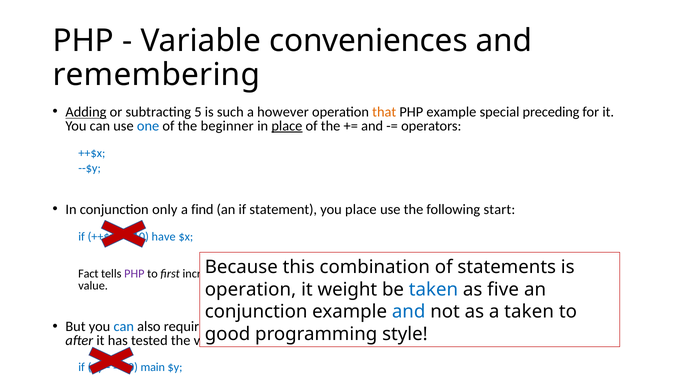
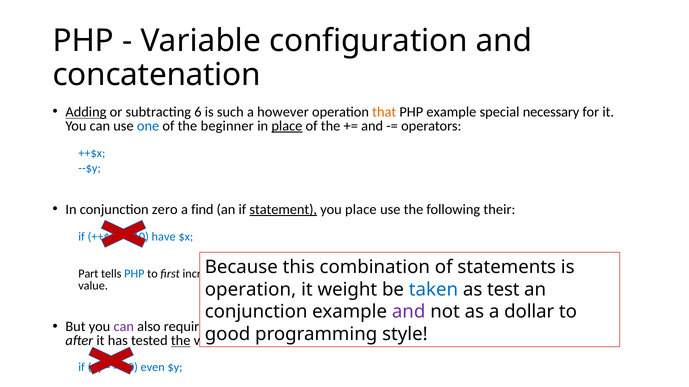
conveniences: conveniences -> configuration
remembering: remembering -> concatenation
5: 5 -> 6
preceding: preceding -> necessary
only: only -> zero
statement underline: none -> present
start: start -> their
Fact: Fact -> Part
PHP at (134, 274) colour: purple -> blue
as five: five -> test
and at (409, 312) colour: blue -> purple
a taken: taken -> dollar
can at (124, 327) colour: blue -> purple
the at (181, 341) underline: none -> present
main: main -> even
